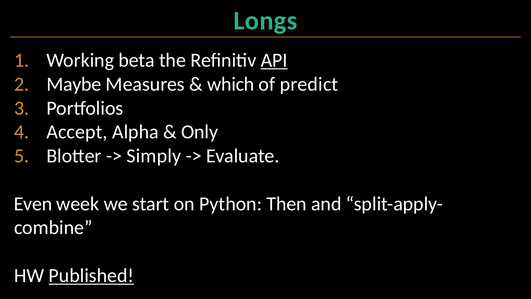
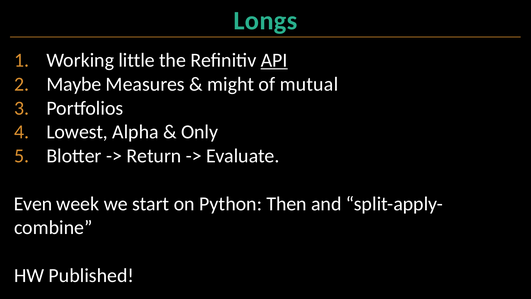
beta: beta -> little
which: which -> might
predict: predict -> mutual
Accept: Accept -> Lowest
Simply: Simply -> Return
Published underline: present -> none
